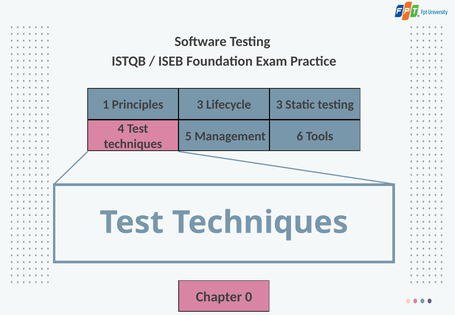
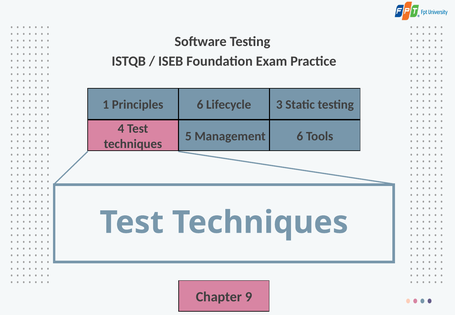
Principles 3: 3 -> 6
0: 0 -> 9
